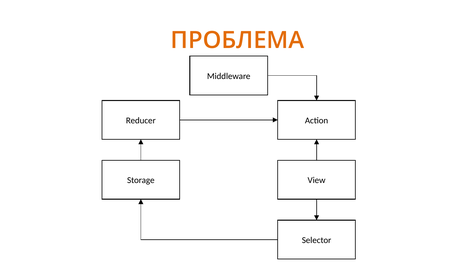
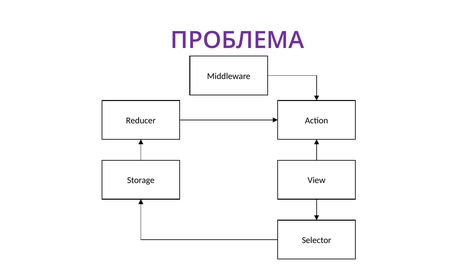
ПРОБЛЕМА colour: orange -> purple
